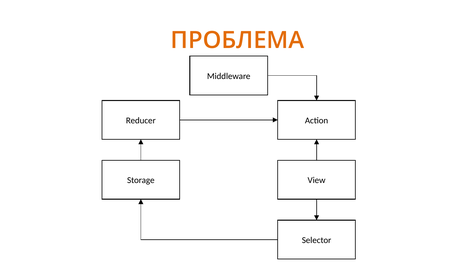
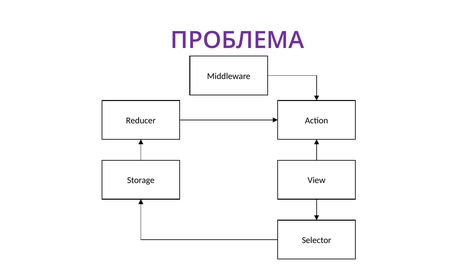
ПРОБЛЕМА colour: orange -> purple
